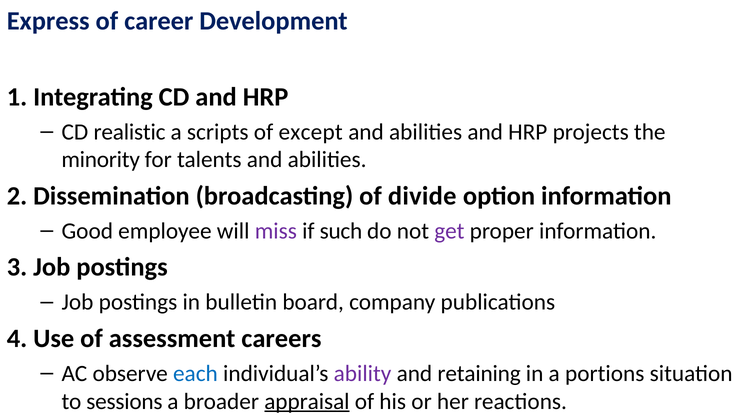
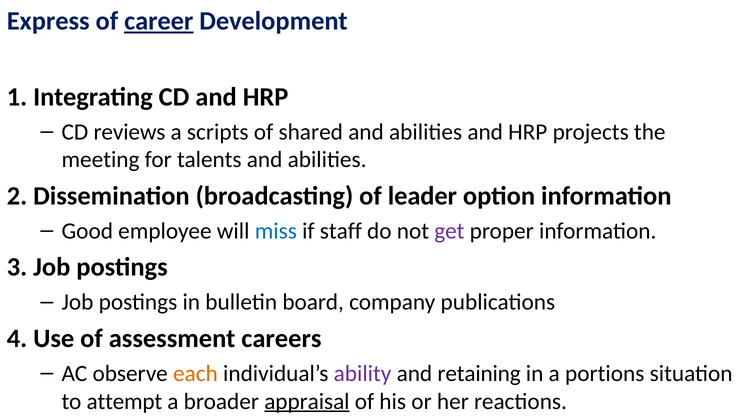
career underline: none -> present
realistic: realistic -> reviews
except: except -> shared
minority: minority -> meeting
divide: divide -> leader
miss colour: purple -> blue
such: such -> staff
each colour: blue -> orange
sessions: sessions -> attempt
